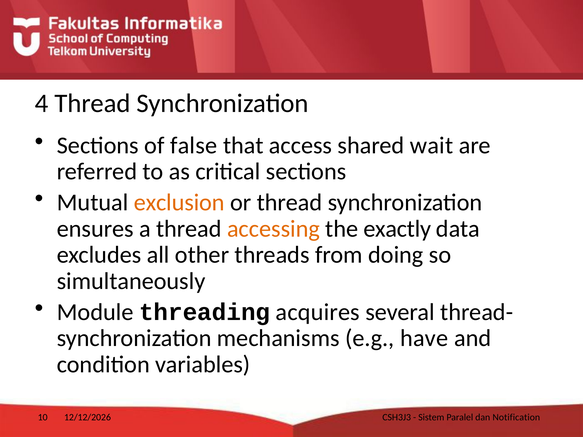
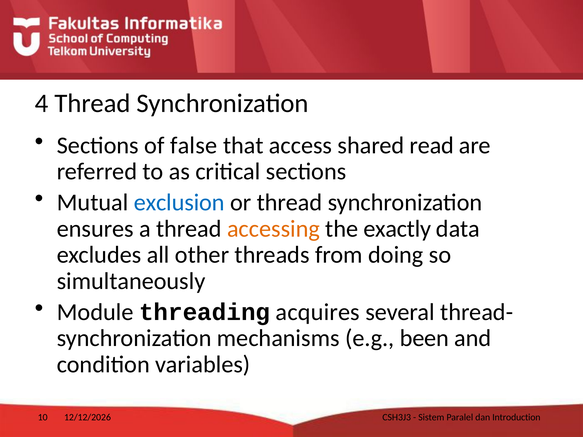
wait: wait -> read
exclusion colour: orange -> blue
have: have -> been
Notification: Notification -> Introduction
